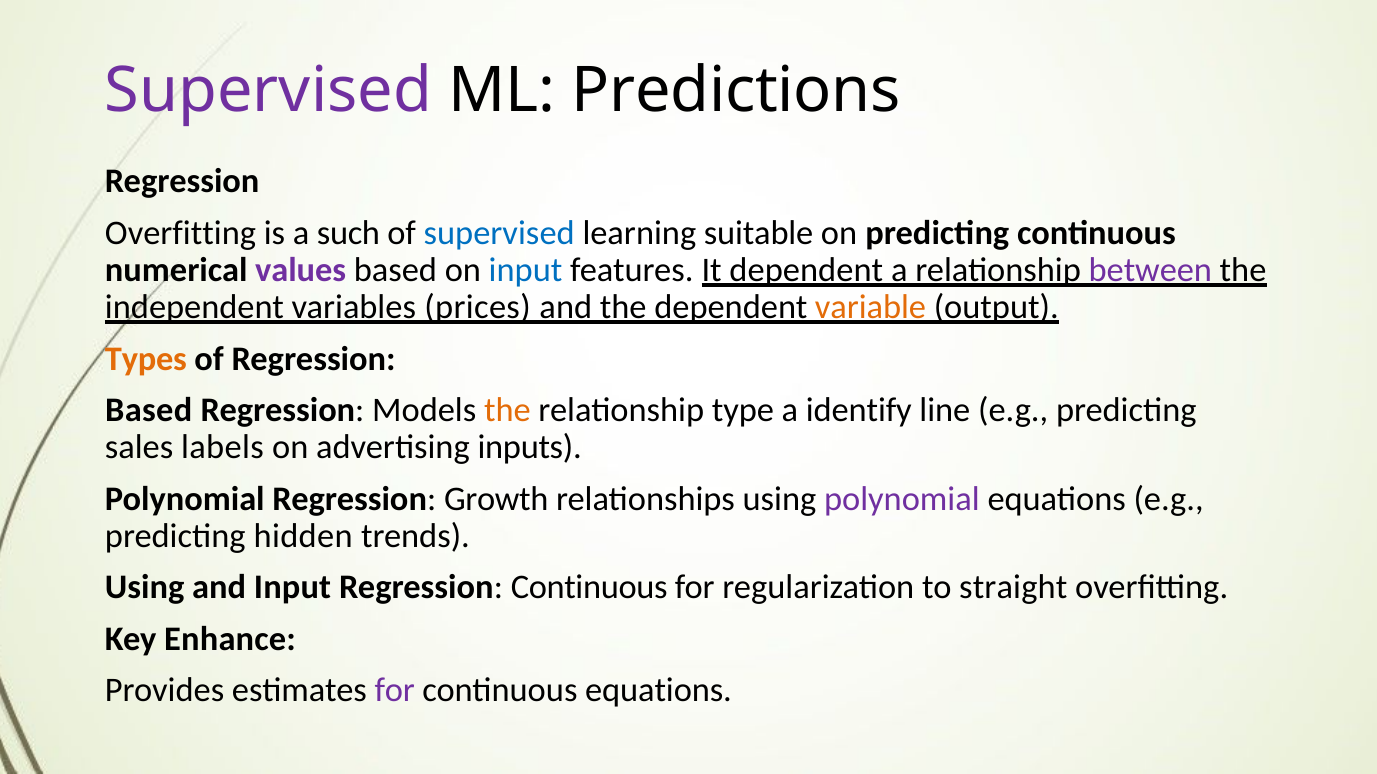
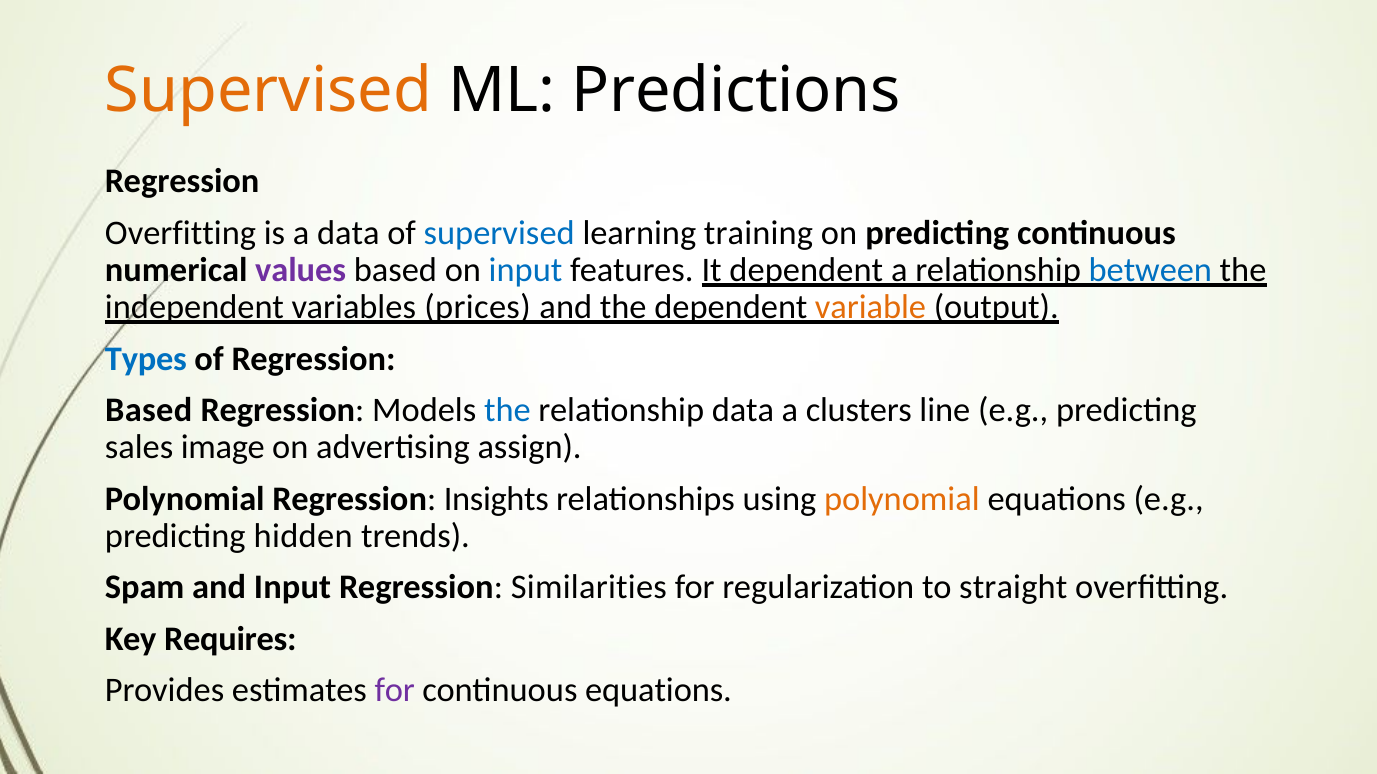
Supervised at (268, 91) colour: purple -> orange
a such: such -> data
suitable: suitable -> training
between colour: purple -> blue
Types colour: orange -> blue
the at (507, 411) colour: orange -> blue
relationship type: type -> data
identify: identify -> clusters
labels: labels -> image
inputs: inputs -> assign
Growth: Growth -> Insights
polynomial at (902, 499) colour: purple -> orange
Using at (145, 588): Using -> Spam
Regression Continuous: Continuous -> Similarities
Enhance: Enhance -> Requires
